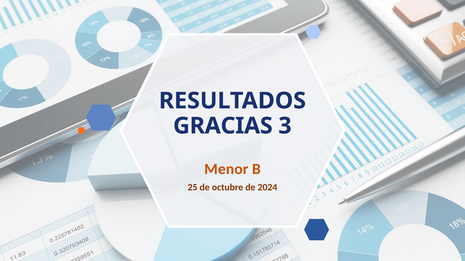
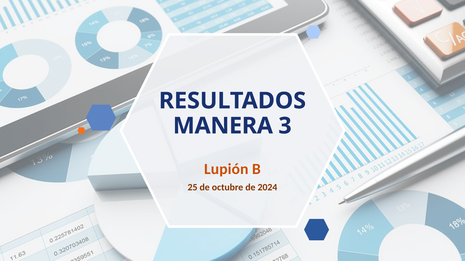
GRACIAS: GRACIAS -> MANERA
Menor: Menor -> Lupión
